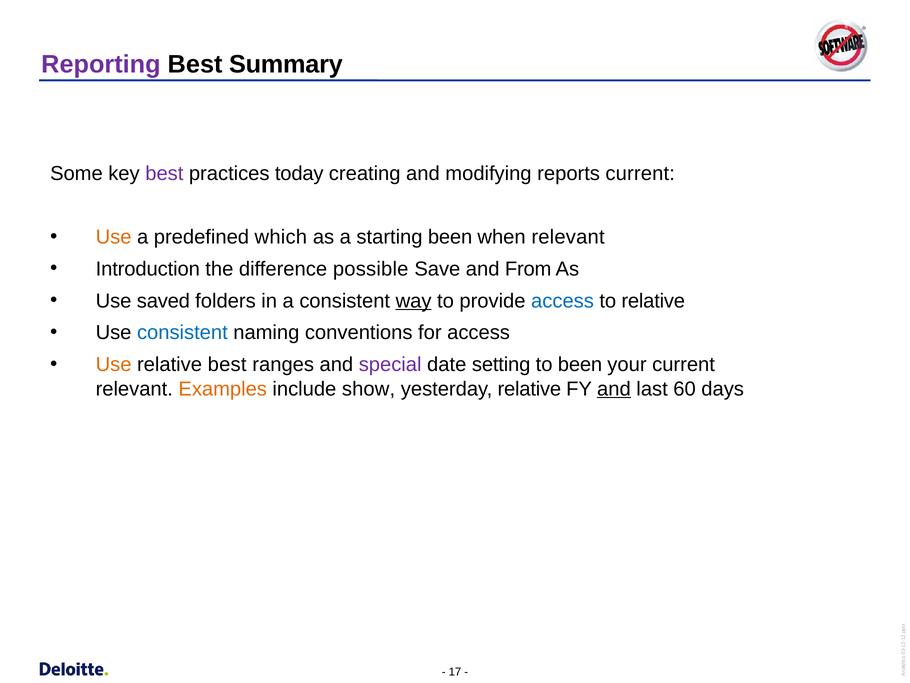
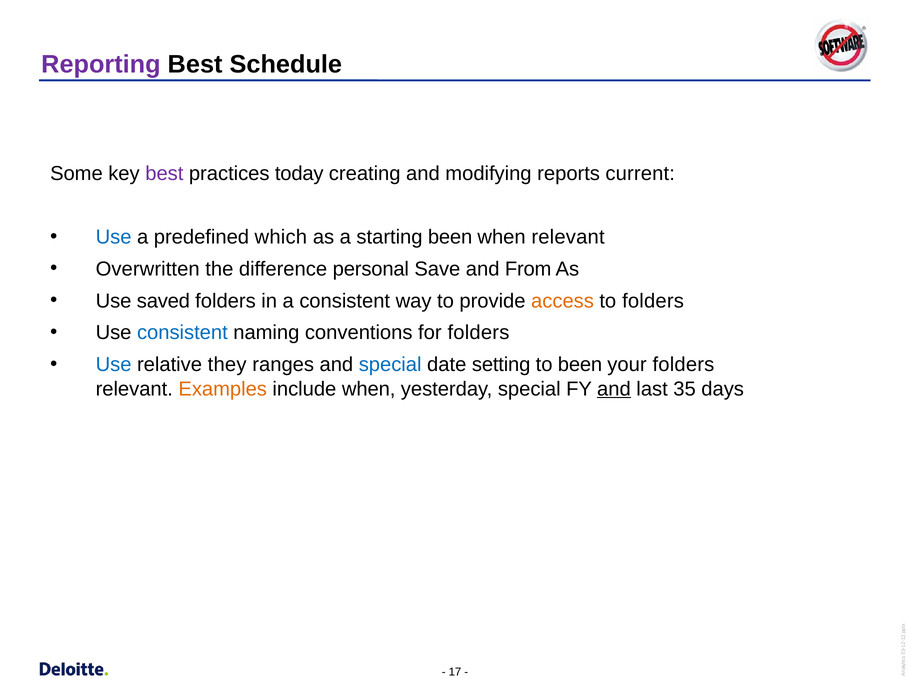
Summary: Summary -> Schedule
Use at (114, 237) colour: orange -> blue
Introduction: Introduction -> Overwritten
possible: possible -> personal
way underline: present -> none
access at (563, 301) colour: blue -> orange
to relative: relative -> folders
for access: access -> folders
Use at (114, 364) colour: orange -> blue
relative best: best -> they
special at (390, 364) colour: purple -> blue
your current: current -> folders
include show: show -> when
yesterday relative: relative -> special
60: 60 -> 35
